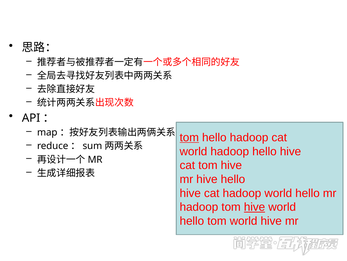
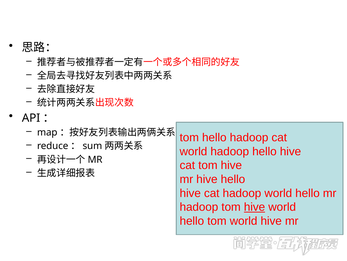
tom at (189, 137) underline: present -> none
